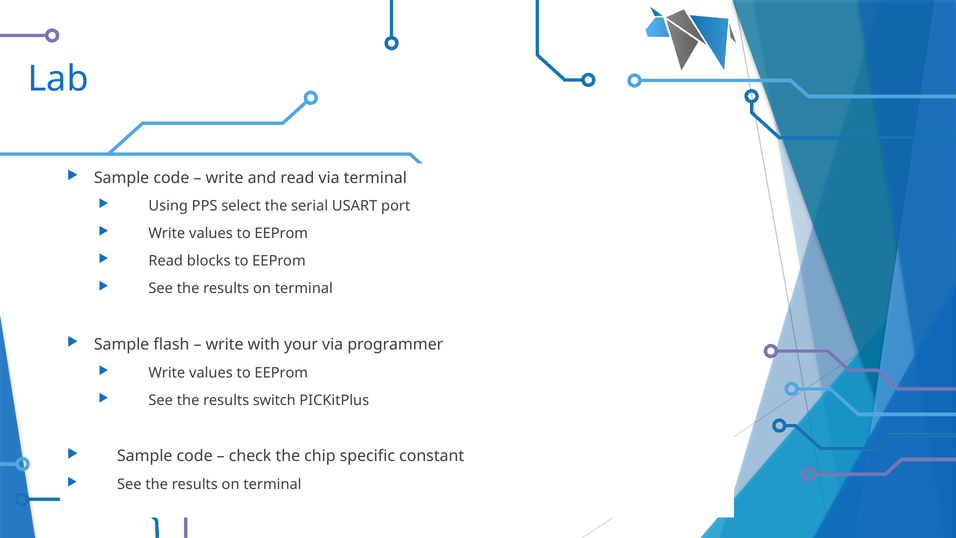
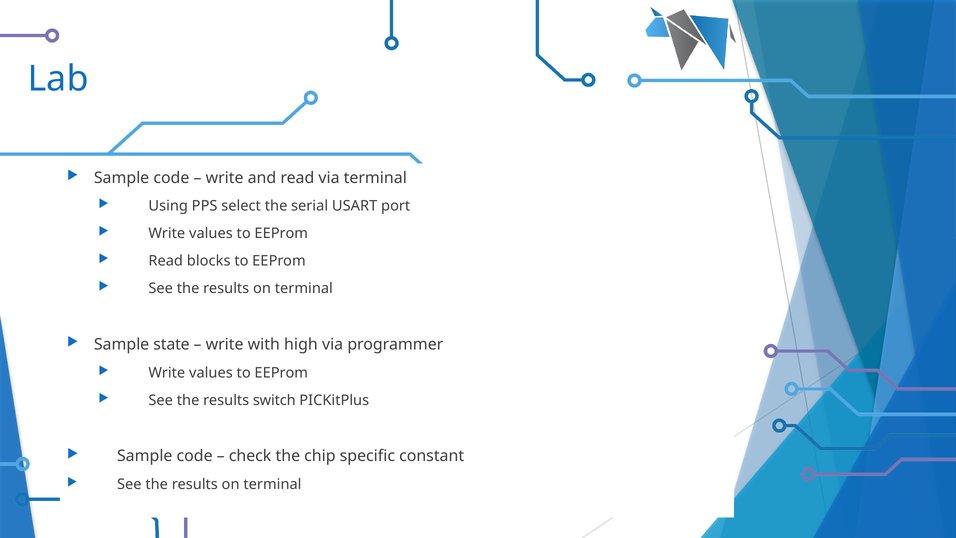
flash: flash -> state
your: your -> high
